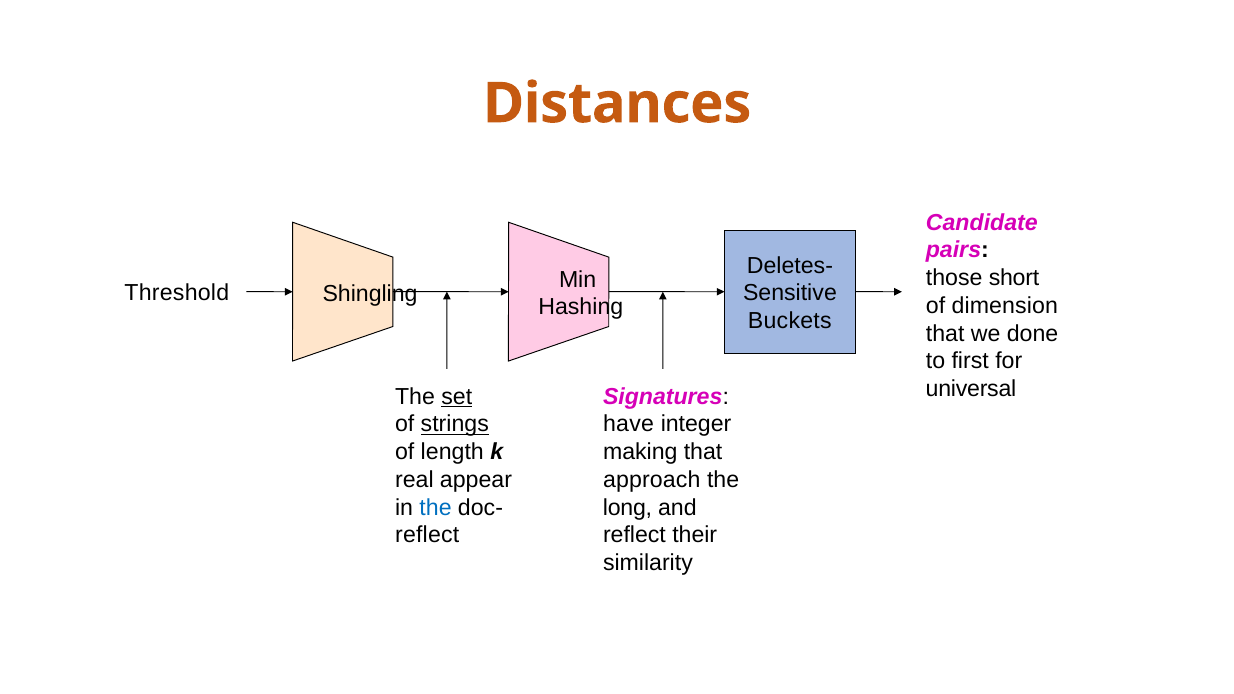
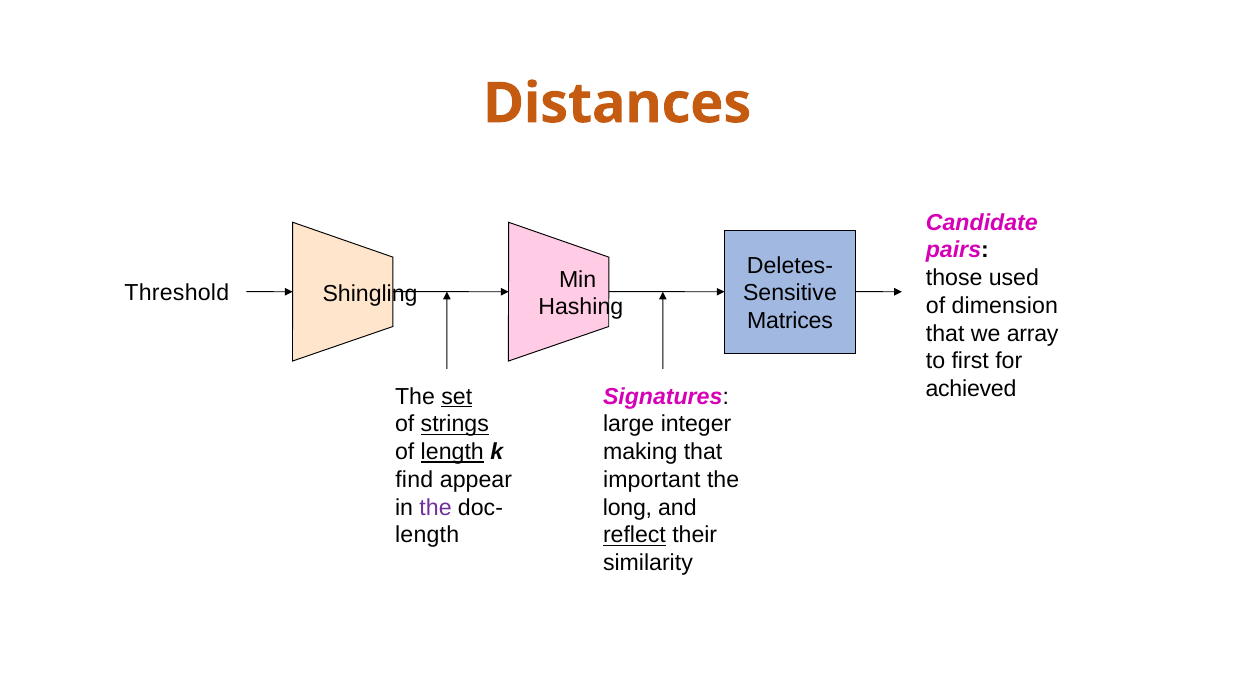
short: short -> used
Buckets: Buckets -> Matrices
done: done -> array
universal: universal -> achieved
have: have -> large
length at (452, 452) underline: none -> present
real: real -> find
approach: approach -> important
the at (436, 508) colour: blue -> purple
reflect at (427, 535): reflect -> length
reflect at (634, 535) underline: none -> present
